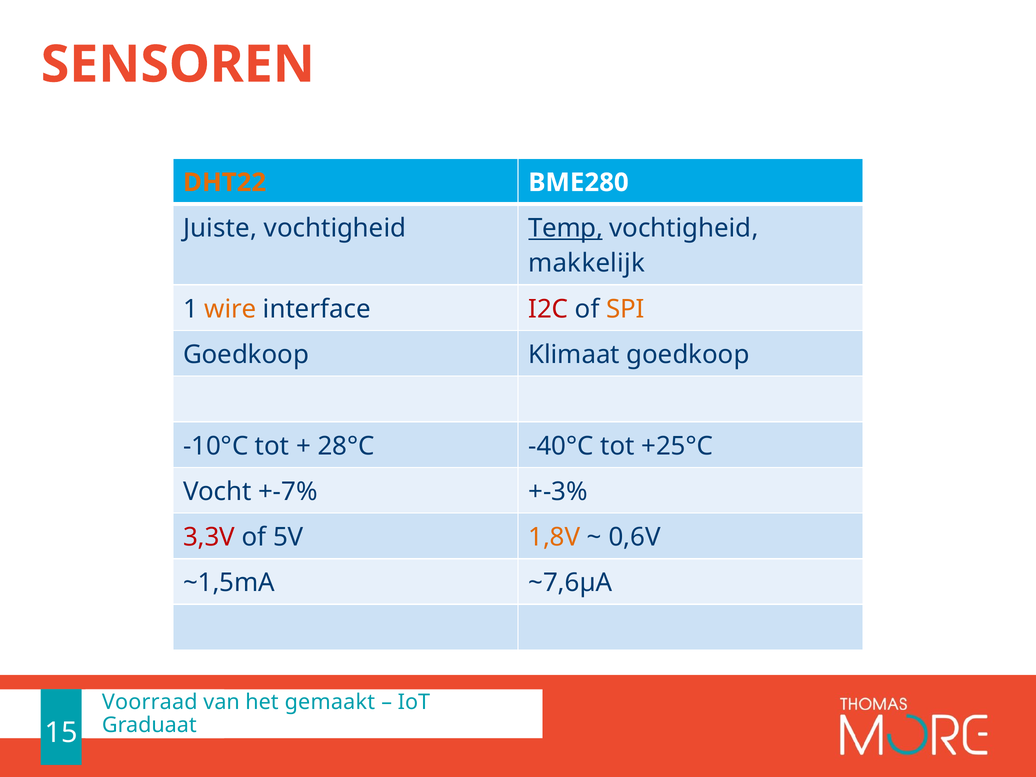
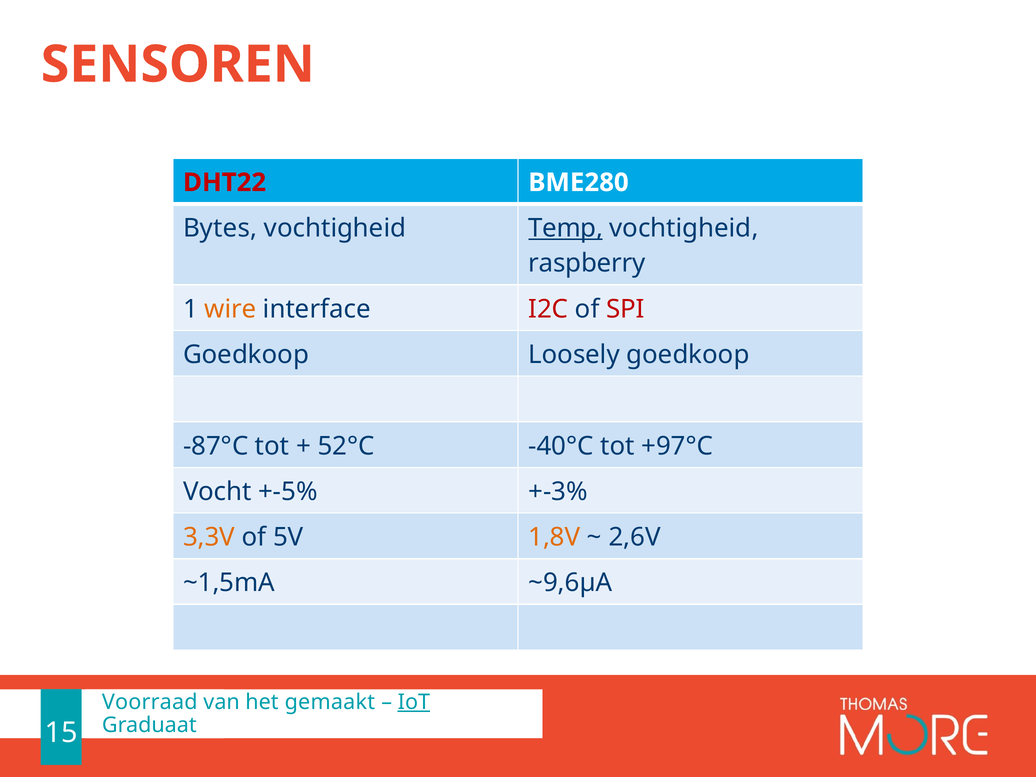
DHT22 colour: orange -> red
Juiste: Juiste -> Bytes
makkelijk: makkelijk -> raspberry
SPI colour: orange -> red
Klimaat: Klimaat -> Loosely
-10°C: -10°C -> -87°C
28°C: 28°C -> 52°C
+25°C: +25°C -> +97°C
+-7%: +-7% -> +-5%
3,3V colour: red -> orange
0,6V: 0,6V -> 2,6V
~7,6µA: ~7,6µA -> ~9,6µA
IoT underline: none -> present
